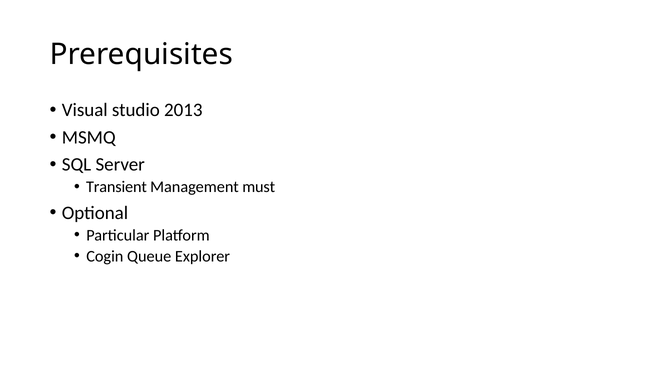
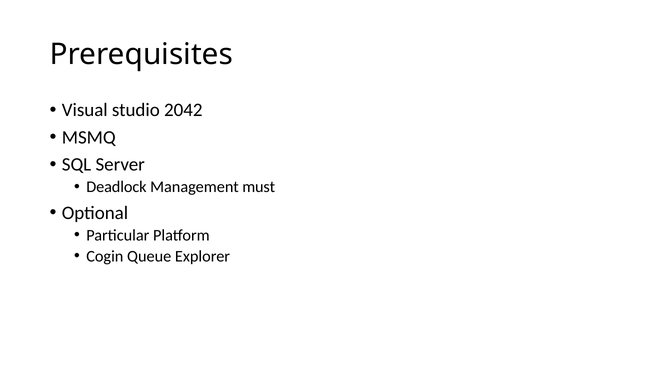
2013: 2013 -> 2042
Transient: Transient -> Deadlock
